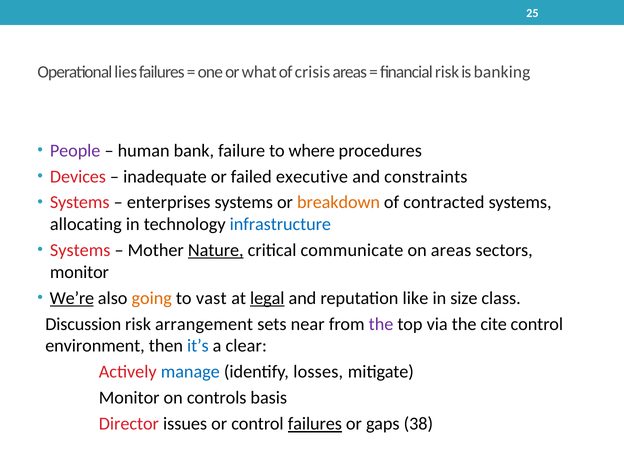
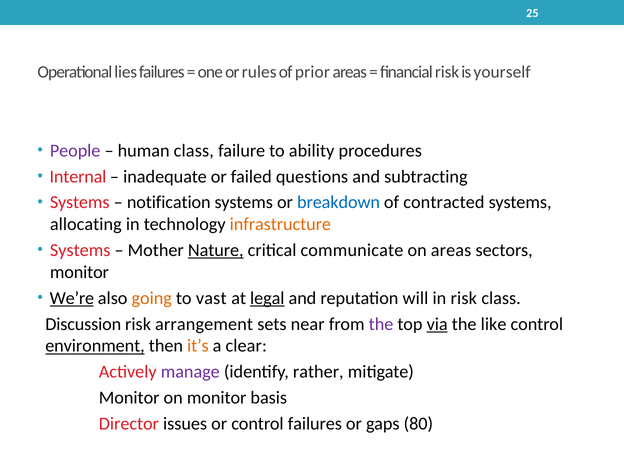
what: what -> rules
crisis: crisis -> prior
banking: banking -> yourself
human bank: bank -> class
where: where -> ability
Devices: Devices -> Internal
executive: executive -> questions
constraints: constraints -> subtracting
enterprises: enterprises -> notification
breakdown colour: orange -> blue
infrastructure colour: blue -> orange
like: like -> will
in size: size -> risk
via underline: none -> present
cite: cite -> like
environment underline: none -> present
it’s colour: blue -> orange
manage colour: blue -> purple
losses: losses -> rather
on controls: controls -> monitor
failures at (315, 424) underline: present -> none
38: 38 -> 80
